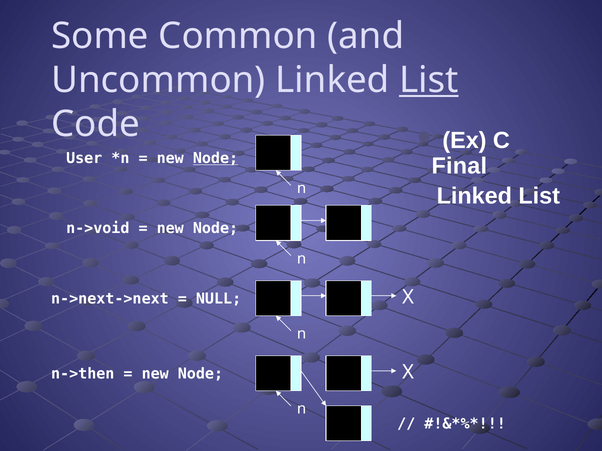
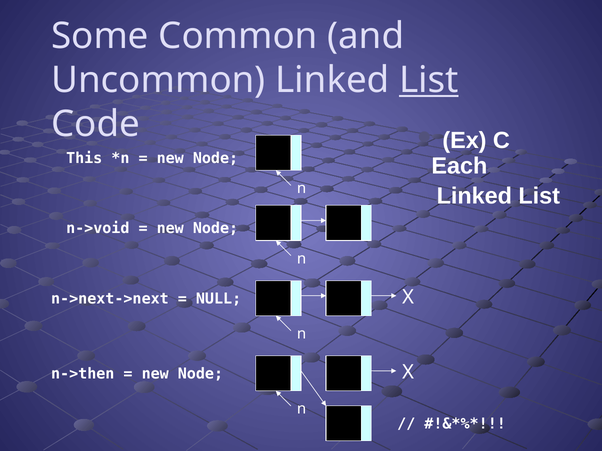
User: User -> This
Node at (216, 158) underline: present -> none
Final: Final -> Each
